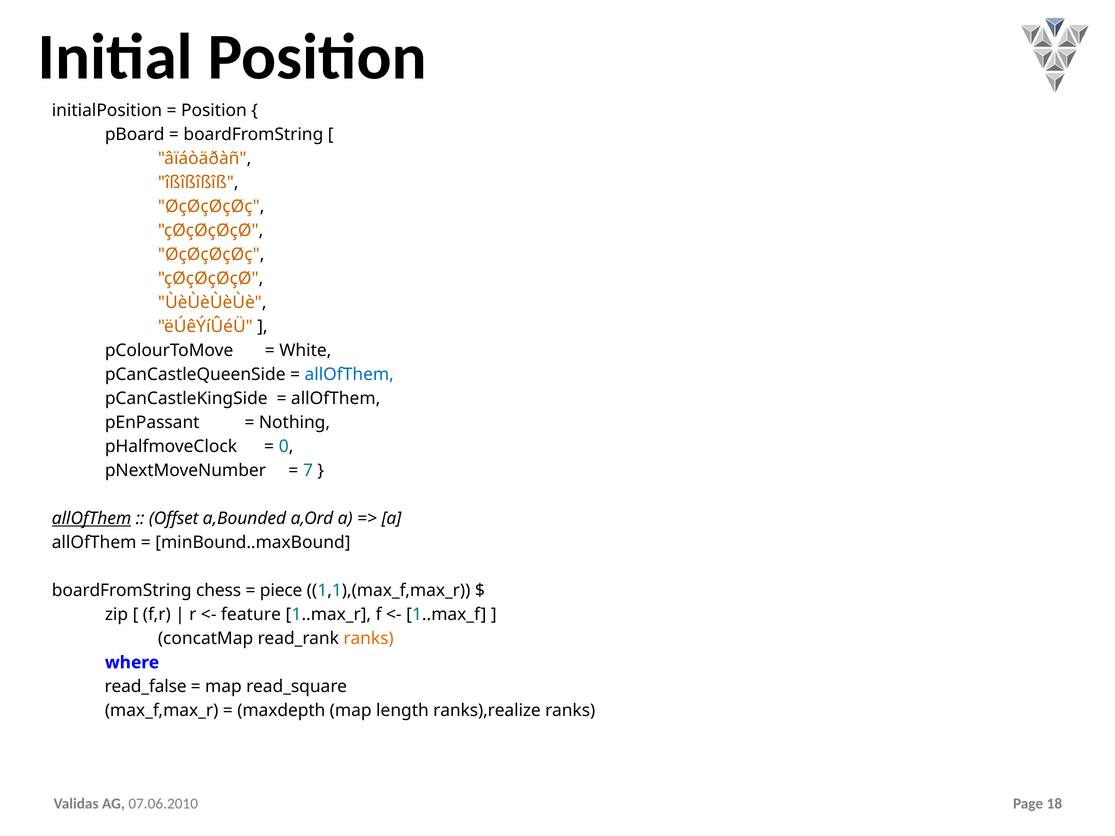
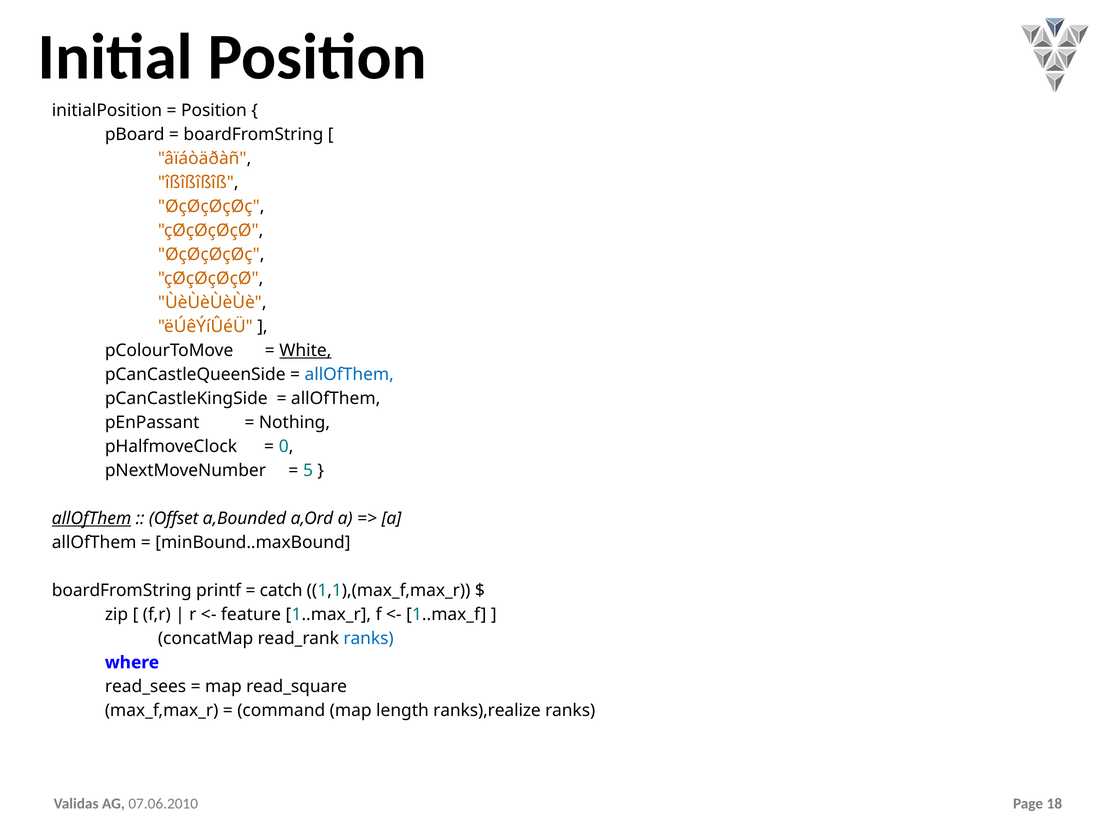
White underline: none -> present
7: 7 -> 5
chess: chess -> printf
piece: piece -> catch
ranks at (369, 639) colour: orange -> blue
read_false: read_false -> read_sees
maxdepth: maxdepth -> command
